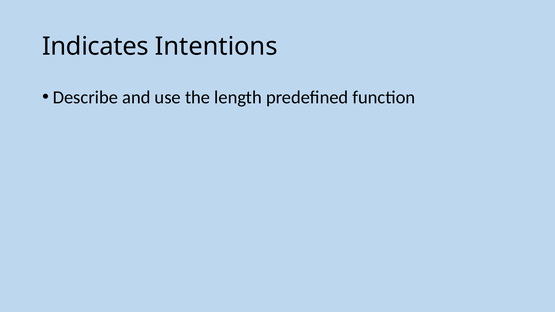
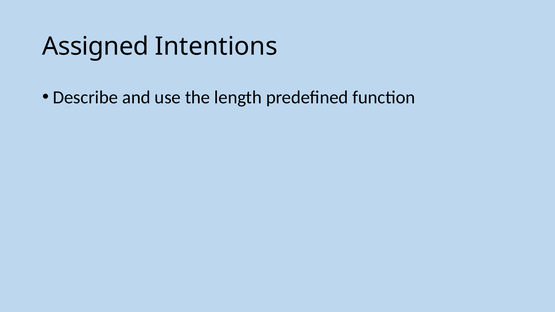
Indicates: Indicates -> Assigned
